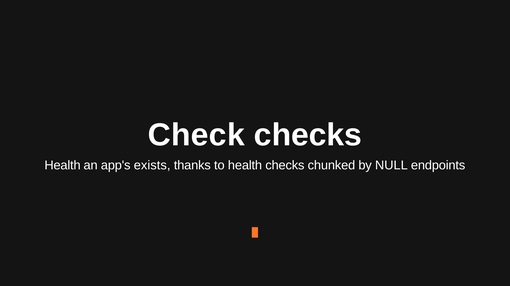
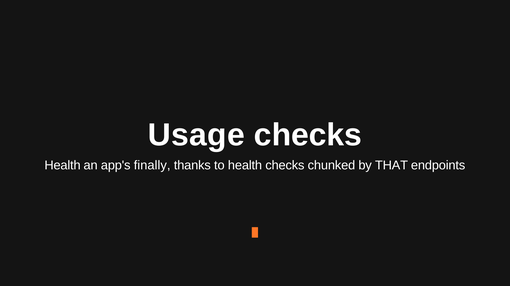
Check: Check -> Usage
exists: exists -> finally
NULL: NULL -> THAT
